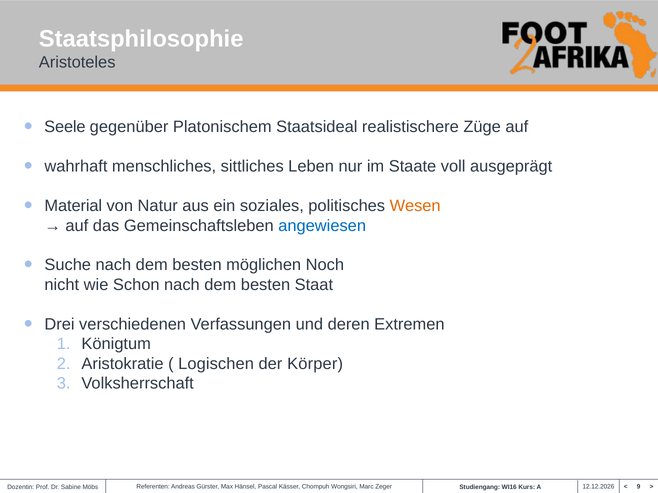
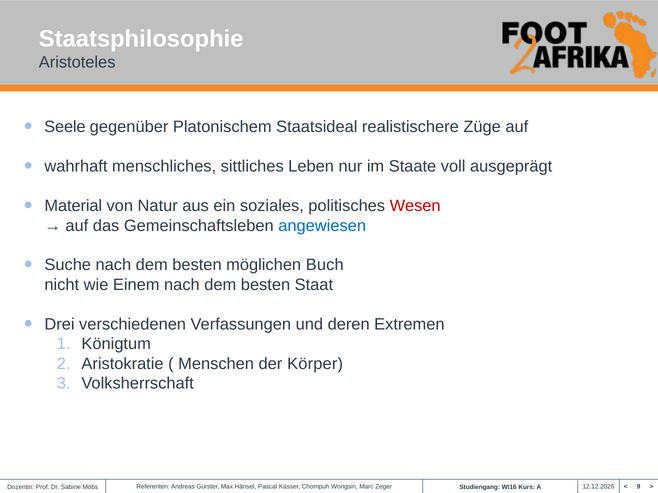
Wesen colour: orange -> red
Noch: Noch -> Buch
Schon: Schon -> Einem
Logischen: Logischen -> Menschen
